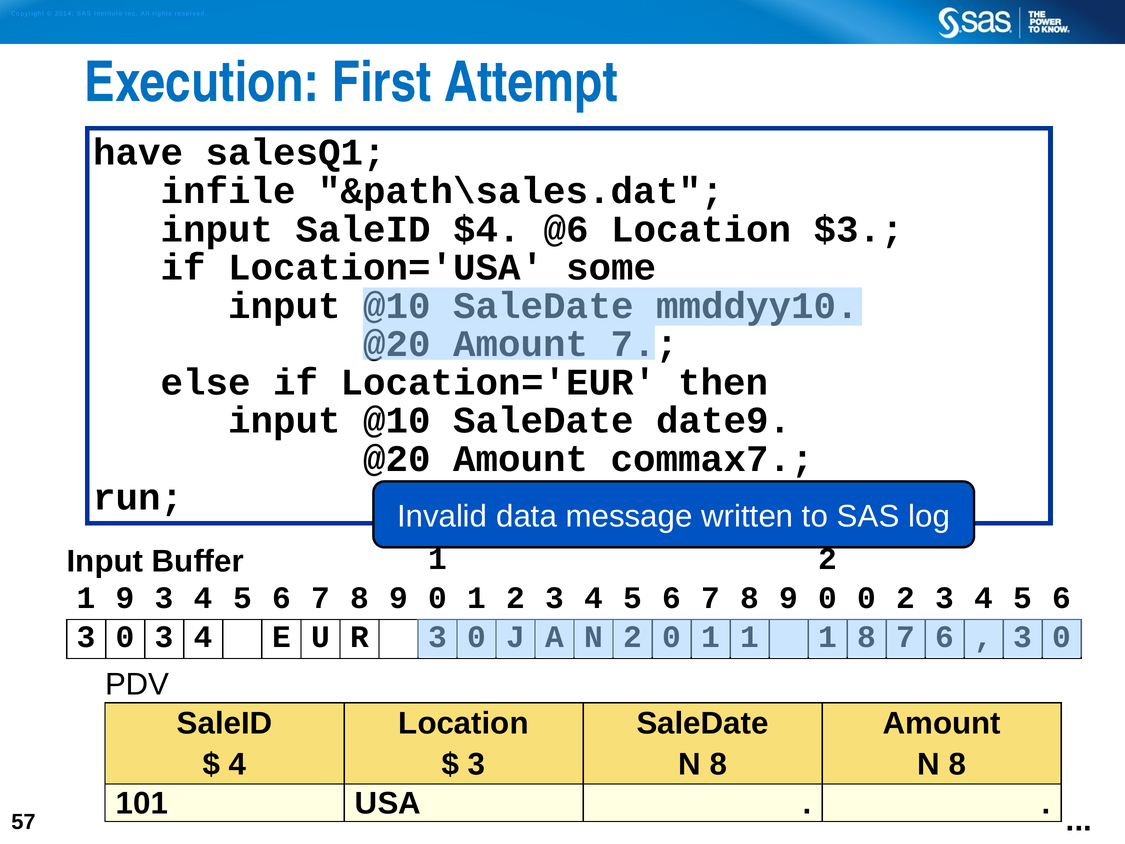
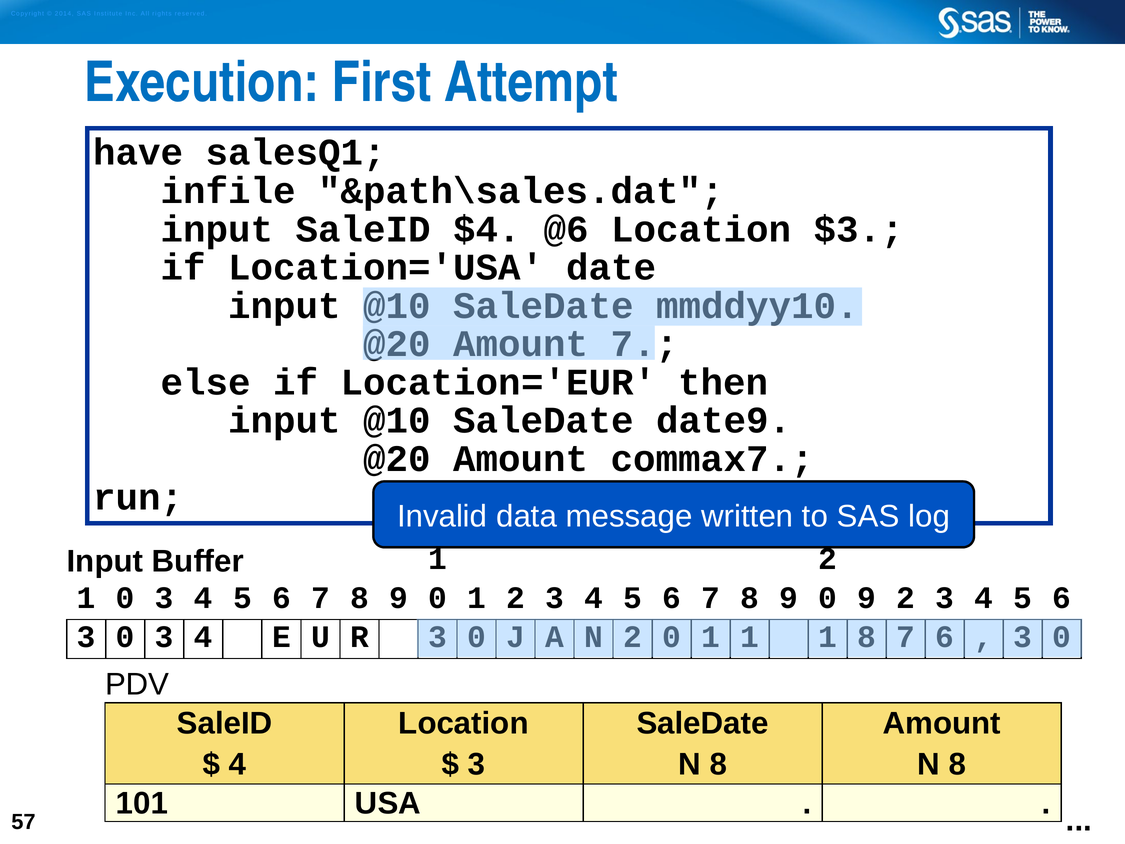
some: some -> date
1 9: 9 -> 0
0 0: 0 -> 9
